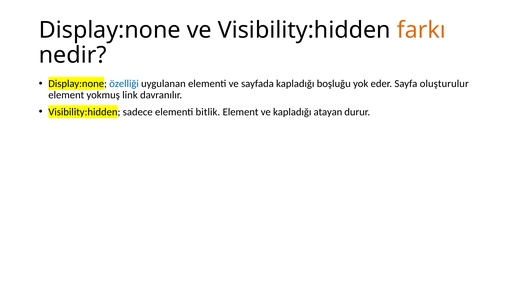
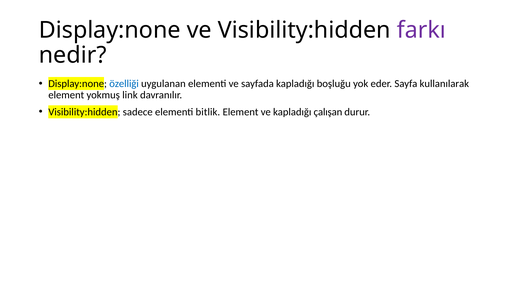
farkı colour: orange -> purple
oluşturulur: oluşturulur -> kullanılarak
atayan: atayan -> çalışan
